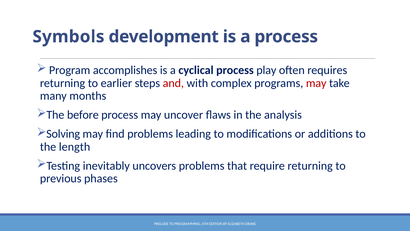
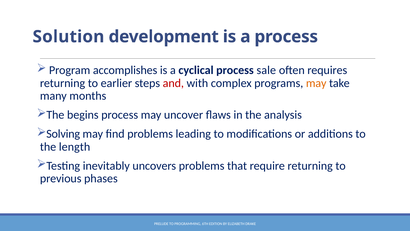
Symbols: Symbols -> Solution
play: play -> sale
may at (316, 83) colour: red -> orange
before: before -> begins
